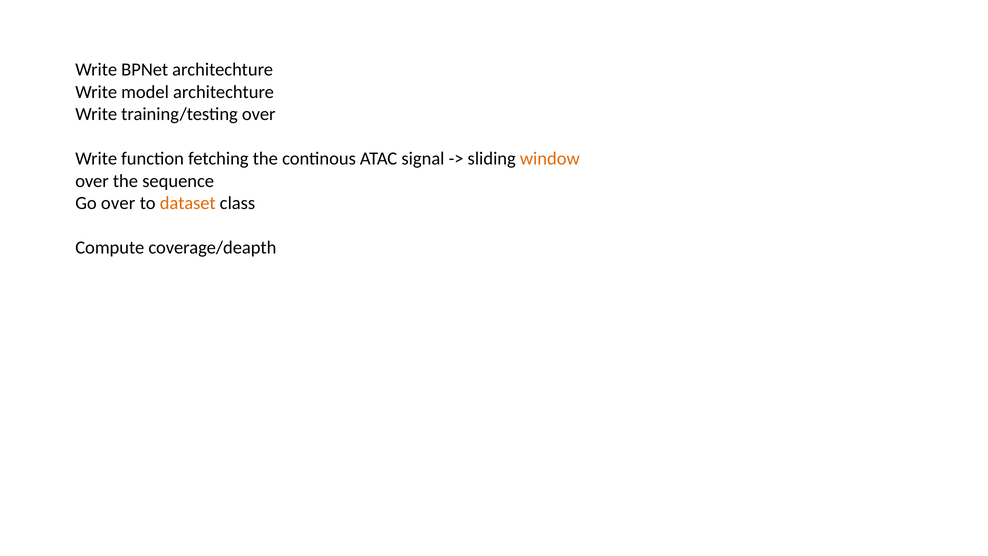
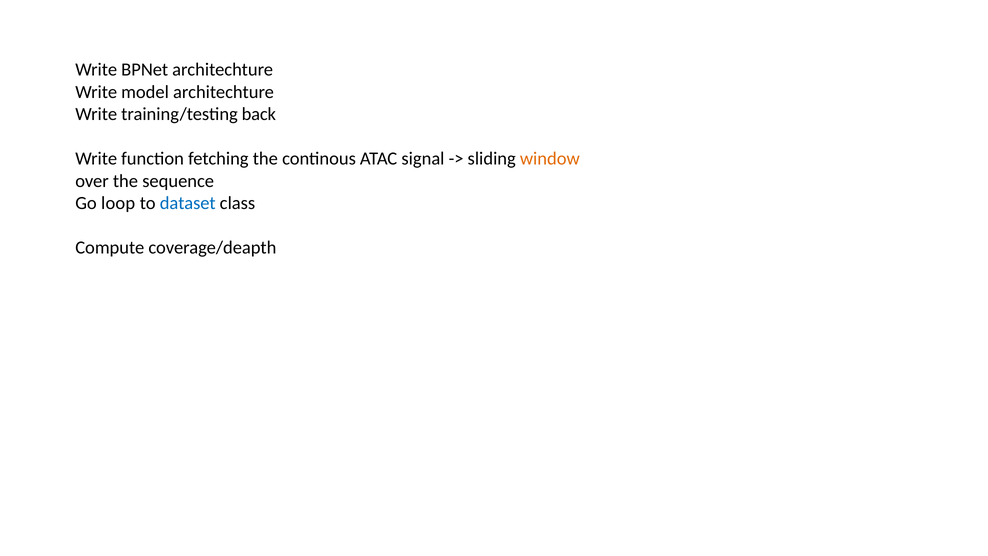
training/testing over: over -> back
Go over: over -> loop
dataset colour: orange -> blue
